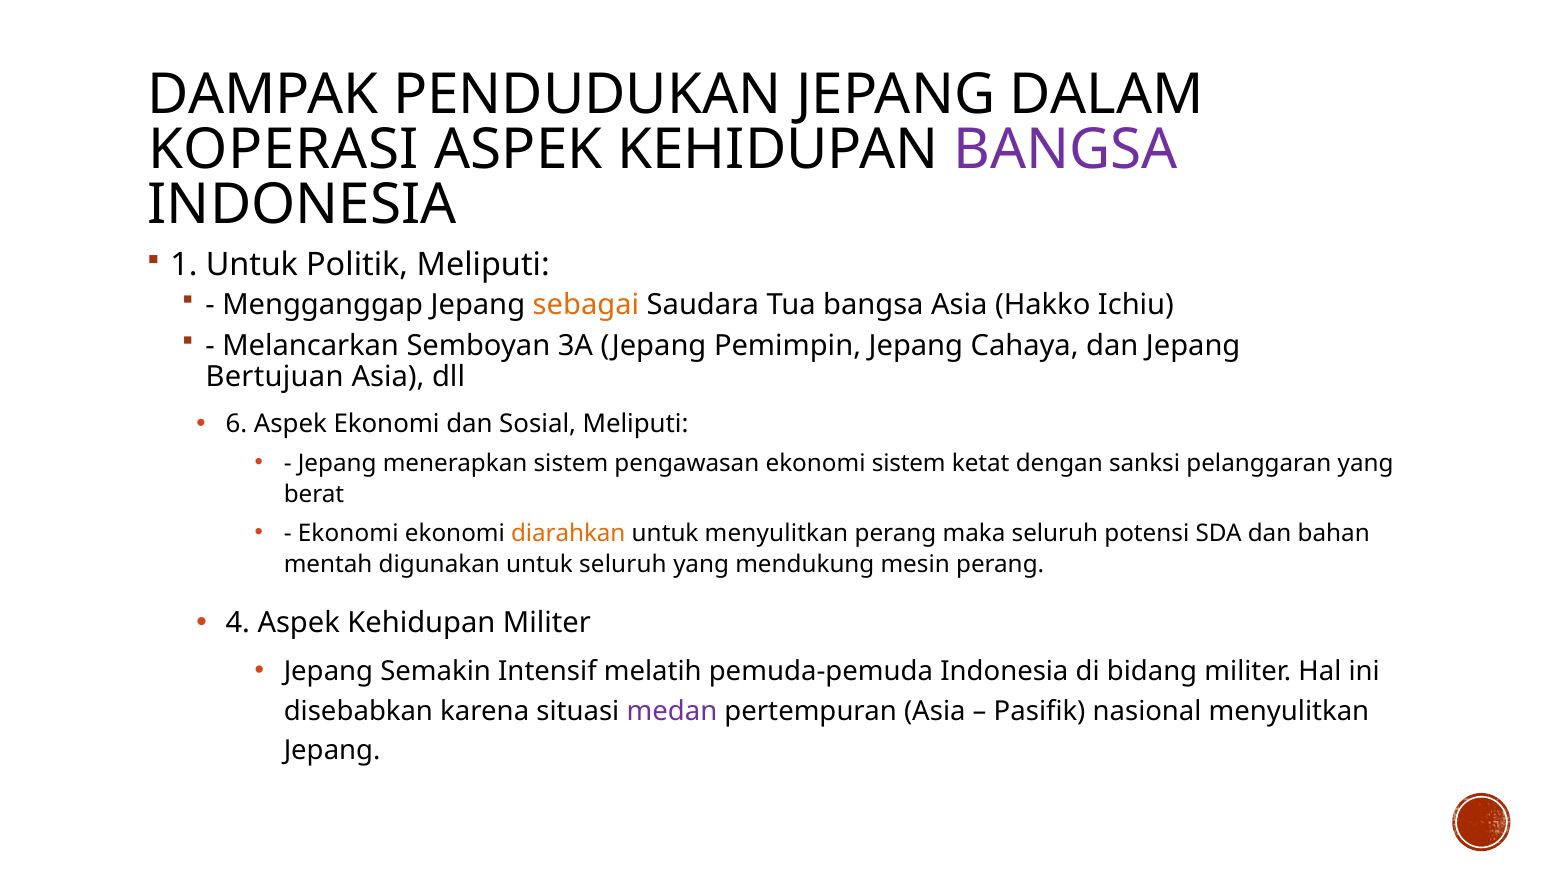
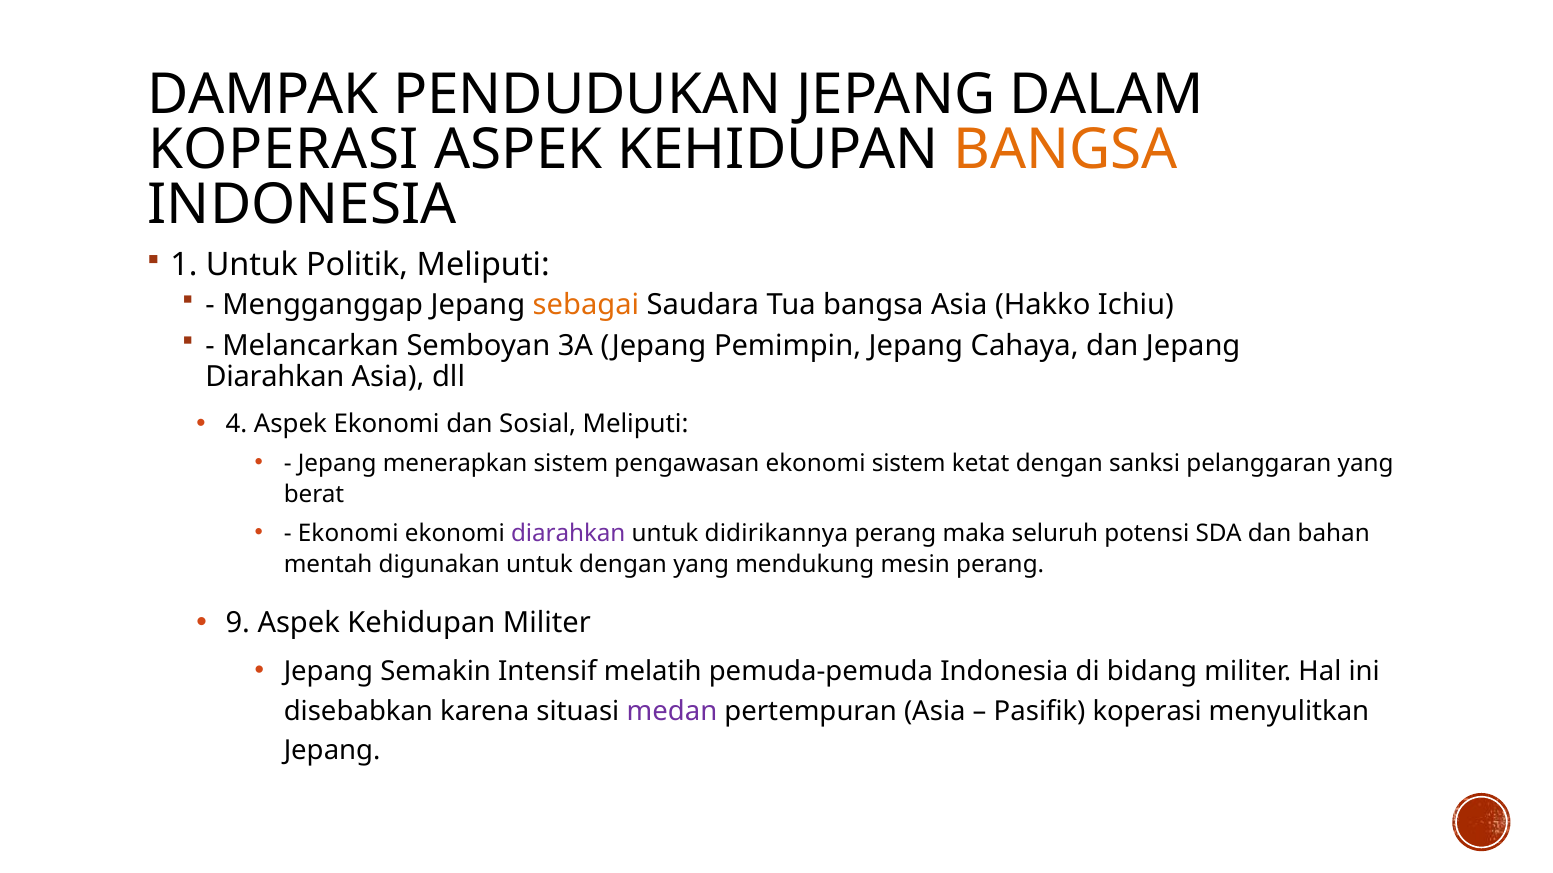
BANGSA at (1066, 150) colour: purple -> orange
Bertujuan at (275, 377): Bertujuan -> Diarahkan
6: 6 -> 4
diarahkan at (568, 534) colour: orange -> purple
untuk menyulitkan: menyulitkan -> didirikannya
untuk seluruh: seluruh -> dengan
4: 4 -> 9
Pasifik nasional: nasional -> koperasi
